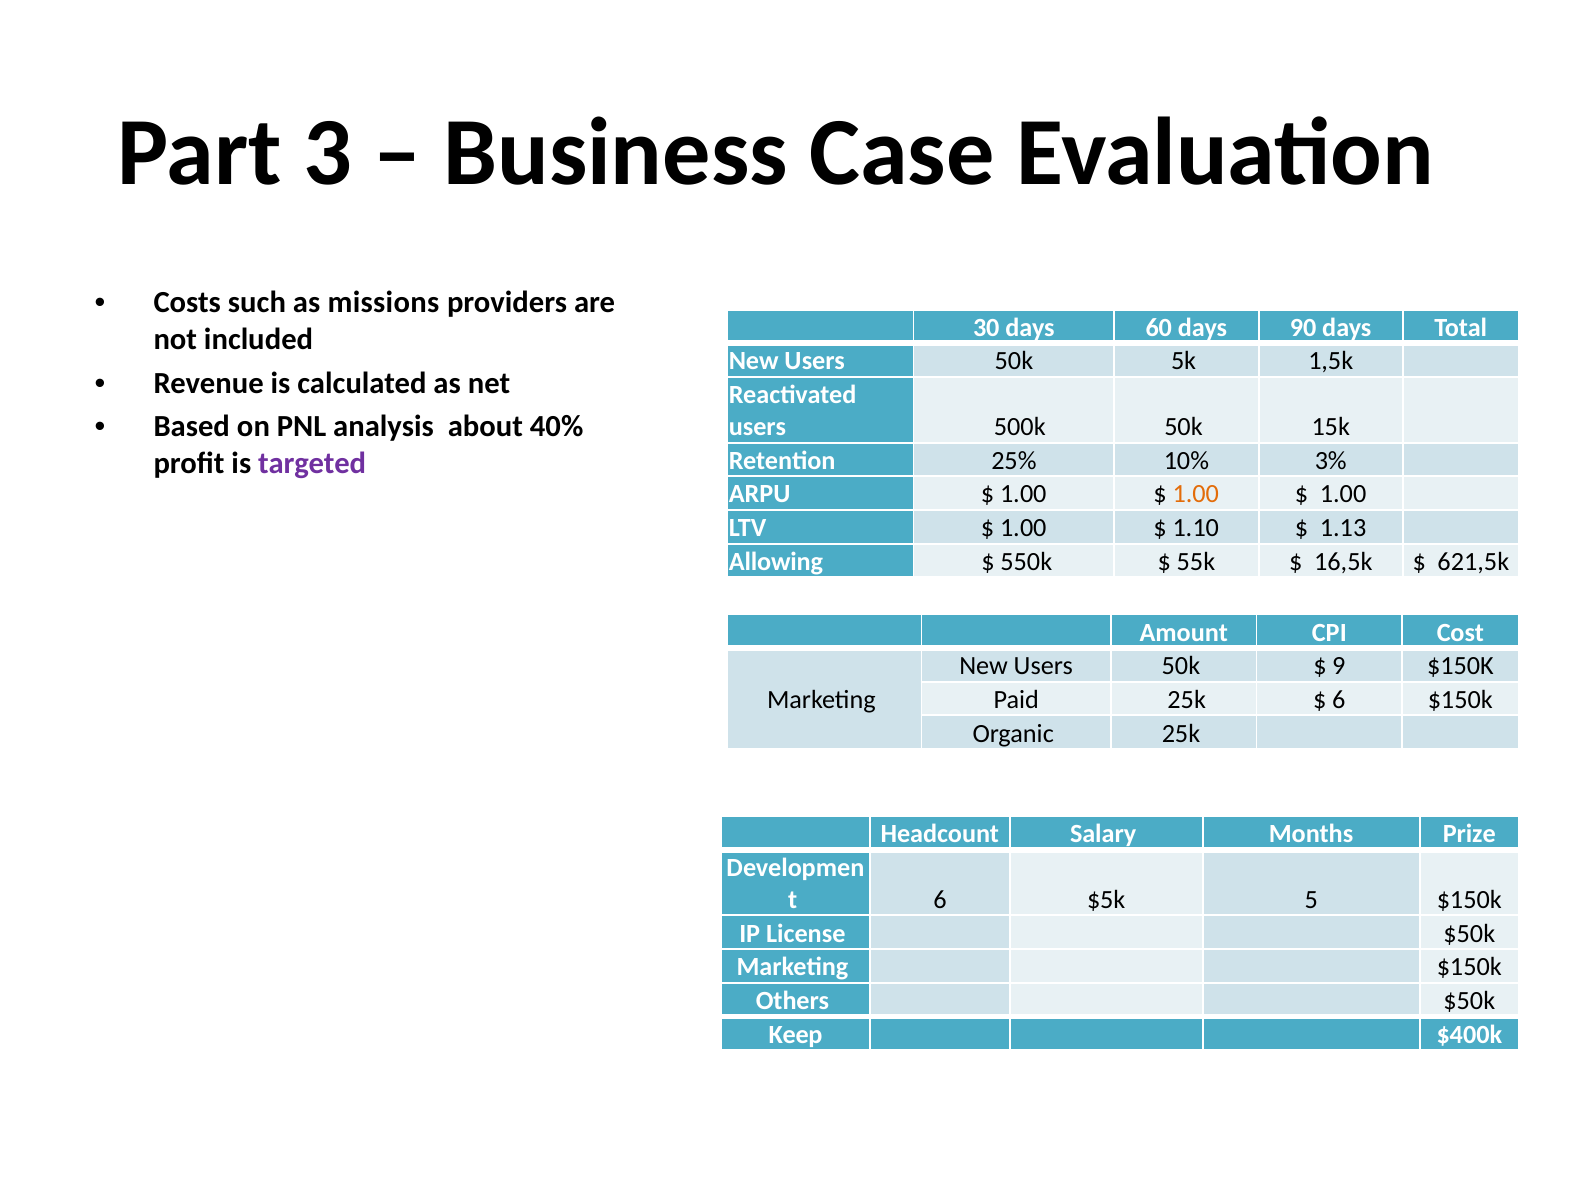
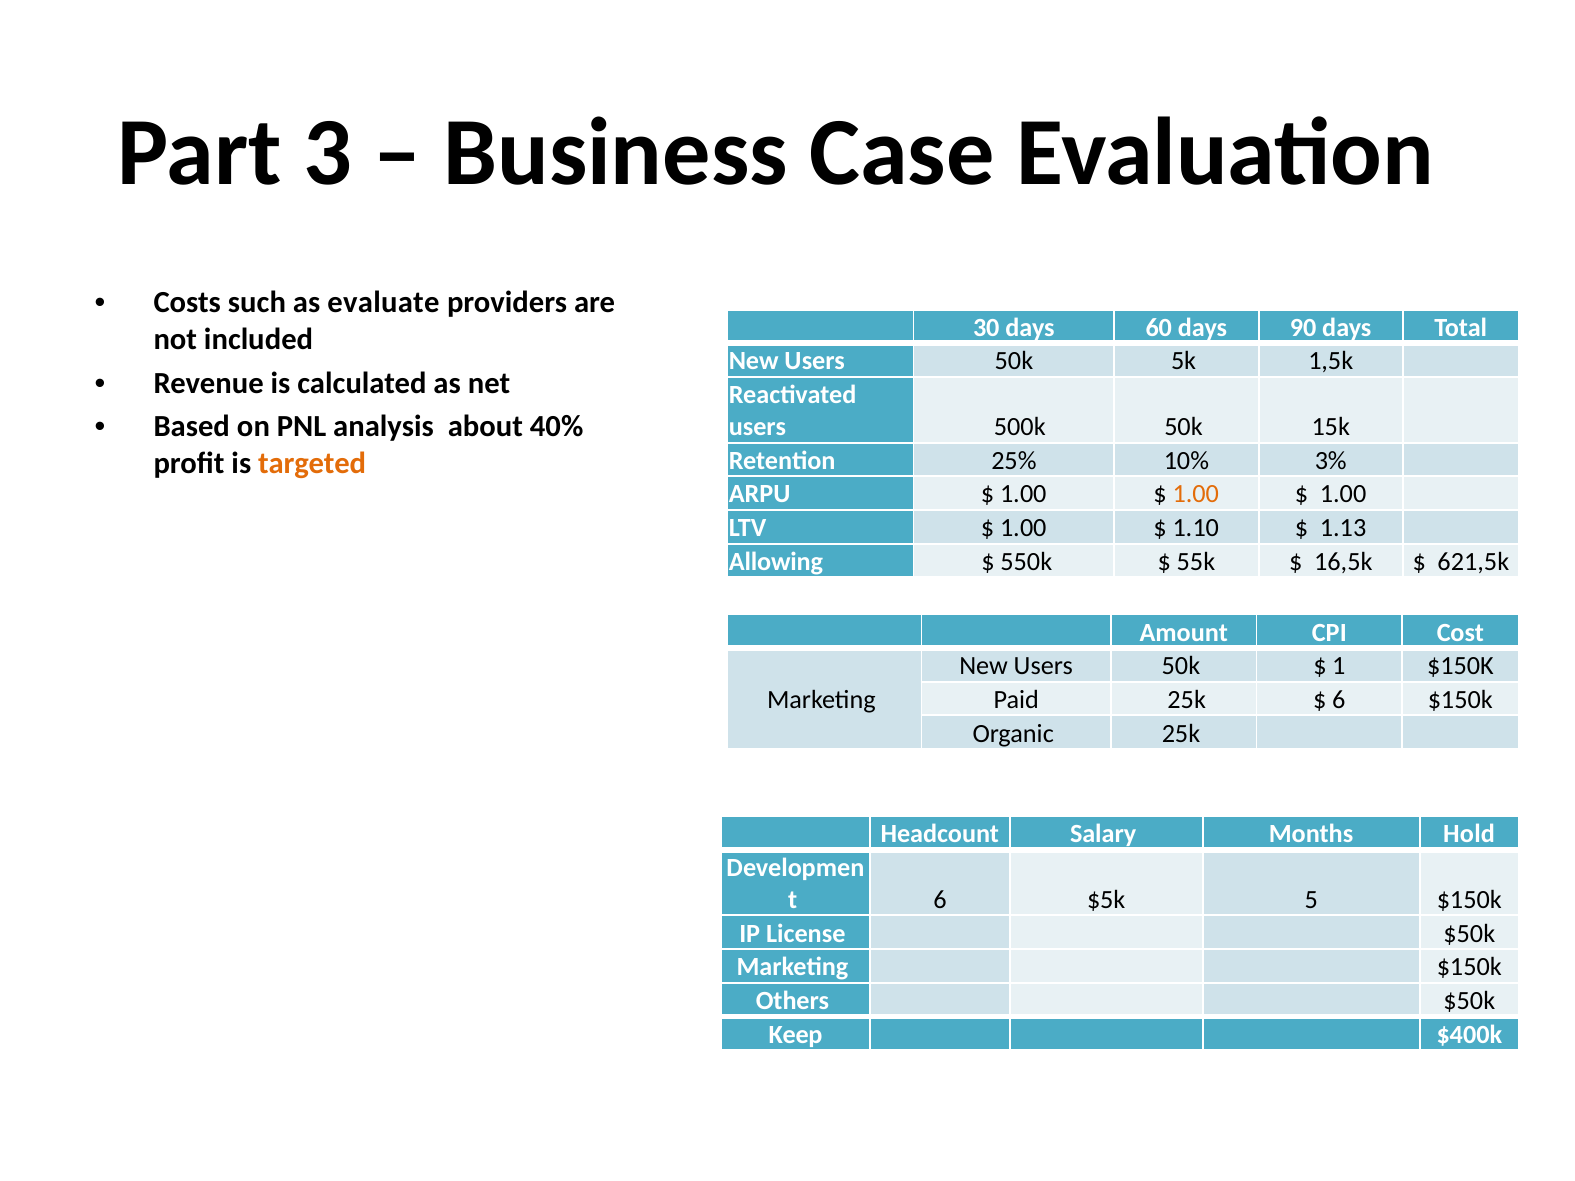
missions: missions -> evaluate
targeted colour: purple -> orange
9: 9 -> 1
Prize: Prize -> Hold
